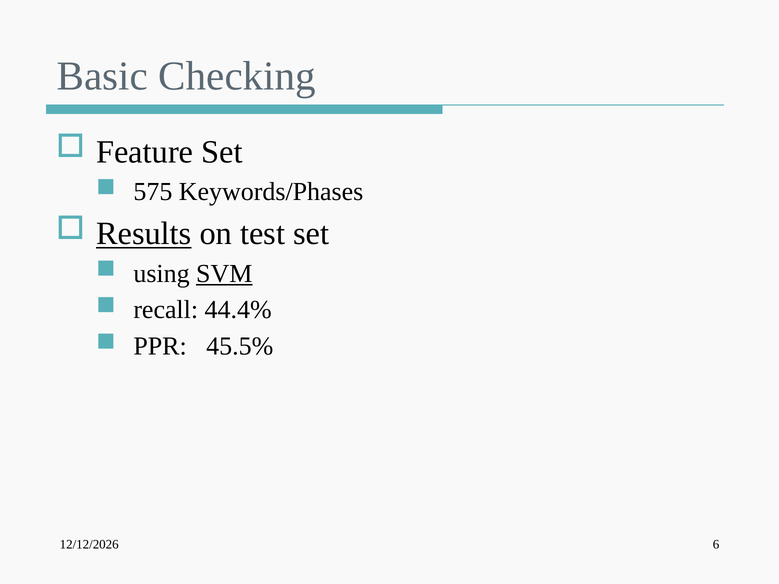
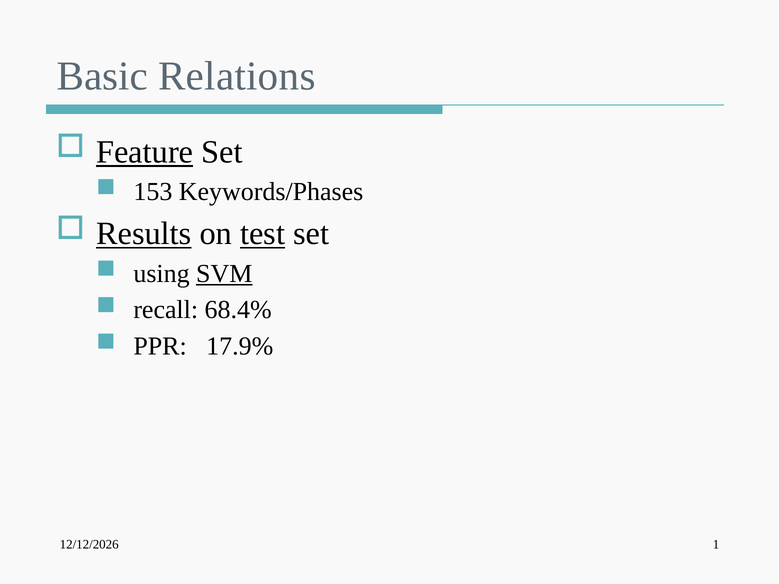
Checking: Checking -> Relations
Feature underline: none -> present
575: 575 -> 153
test underline: none -> present
44.4%: 44.4% -> 68.4%
45.5%: 45.5% -> 17.9%
6: 6 -> 1
